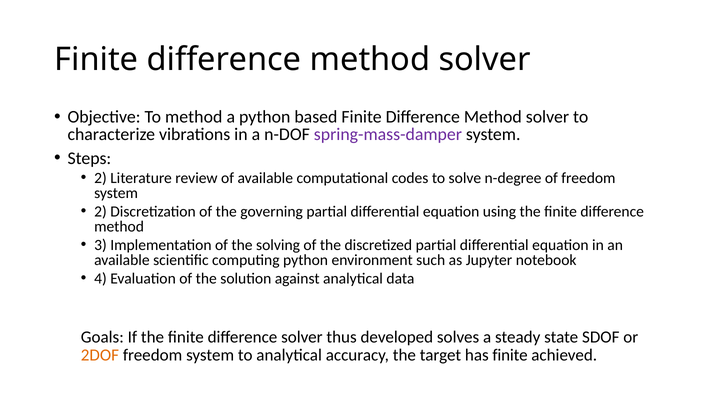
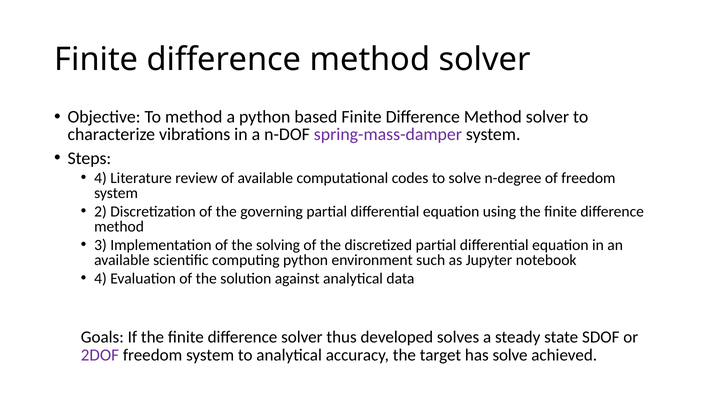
2 at (100, 178): 2 -> 4
2DOF colour: orange -> purple
has finite: finite -> solve
